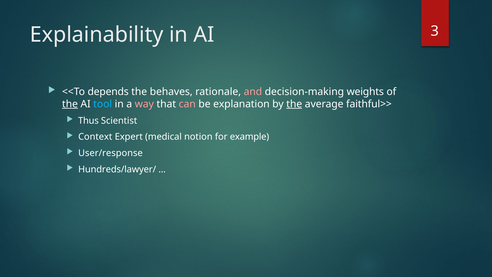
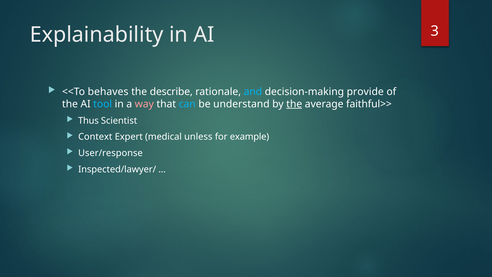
depends: depends -> behaves
behaves: behaves -> describe
and colour: pink -> light blue
weights: weights -> provide
the at (70, 104) underline: present -> none
can colour: pink -> light blue
explanation: explanation -> understand
notion: notion -> unless
Hundreds/lawyer/: Hundreds/lawyer/ -> Inspected/lawyer/
